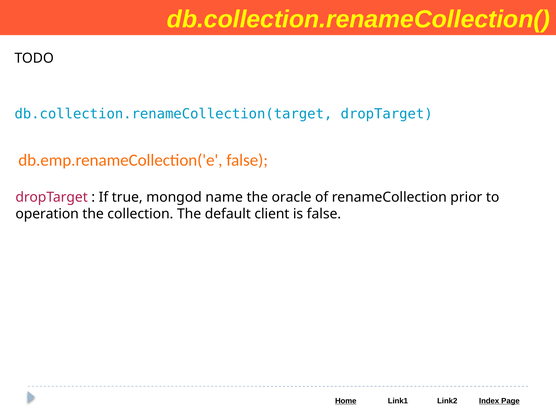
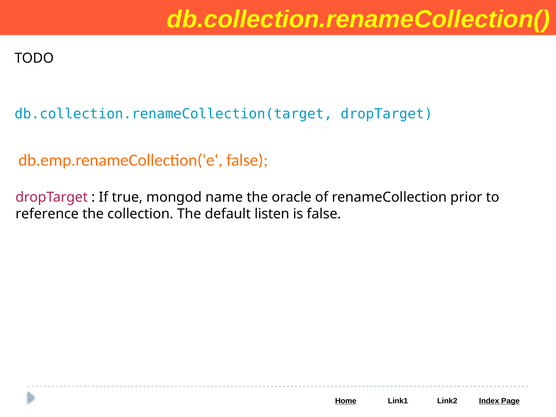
operation: operation -> reference
client: client -> listen
